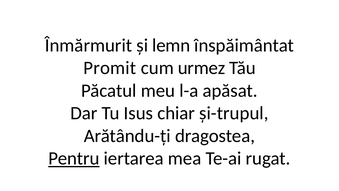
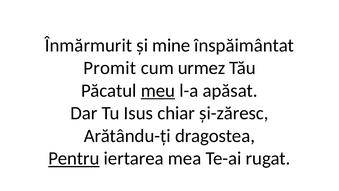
lemn: lemn -> mine
meu underline: none -> present
și-trupul: și-trupul -> și-zăresc
